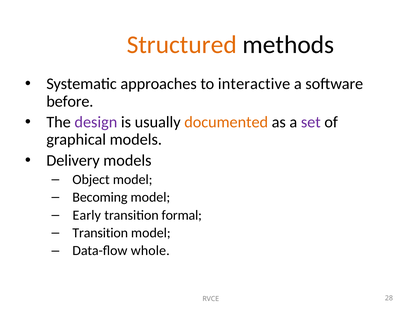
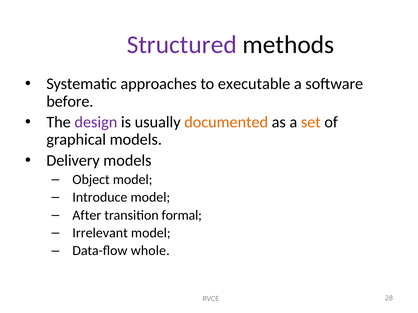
Structured colour: orange -> purple
interactive: interactive -> executable
set colour: purple -> orange
Becoming: Becoming -> Introduce
Early: Early -> After
Transition at (100, 233): Transition -> Irrelevant
